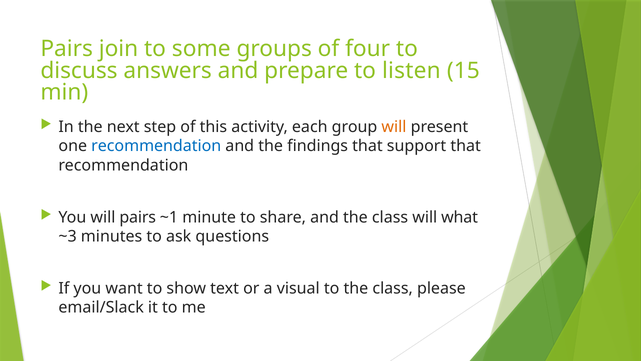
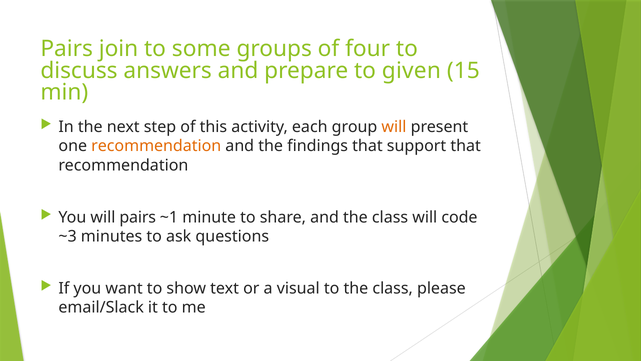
listen: listen -> given
recommendation at (156, 146) colour: blue -> orange
what: what -> code
